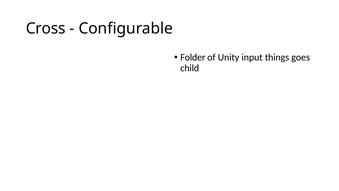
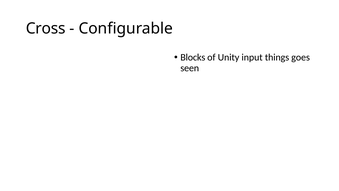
Folder: Folder -> Blocks
child: child -> seen
